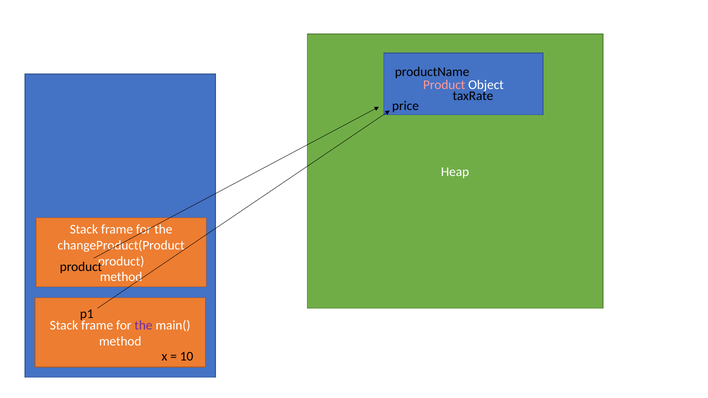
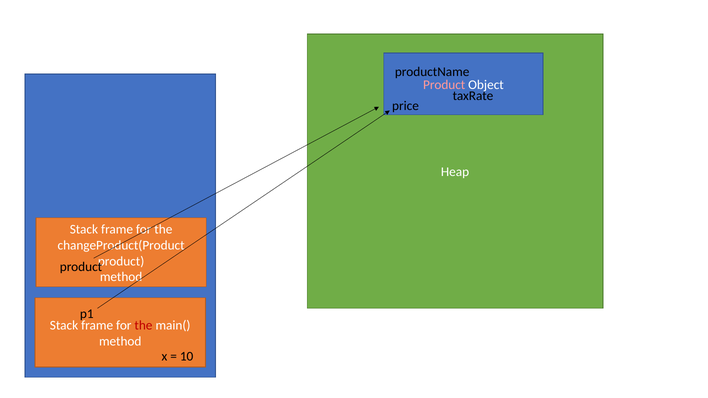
the at (143, 326) colour: purple -> red
